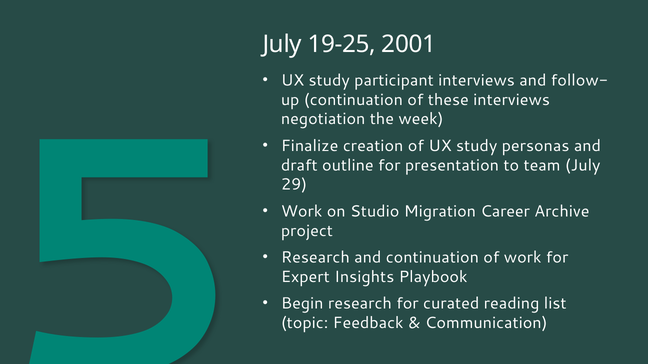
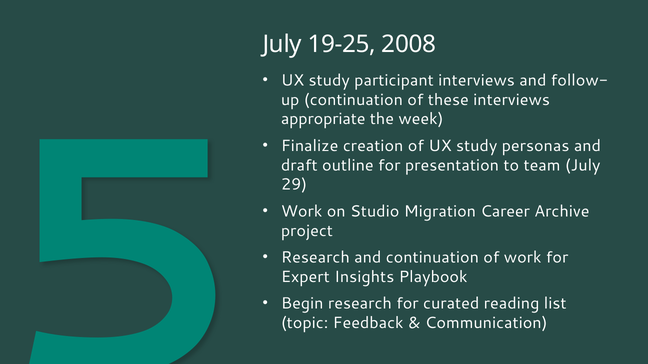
2001: 2001 -> 2008
negotiation: negotiation -> appropriate
